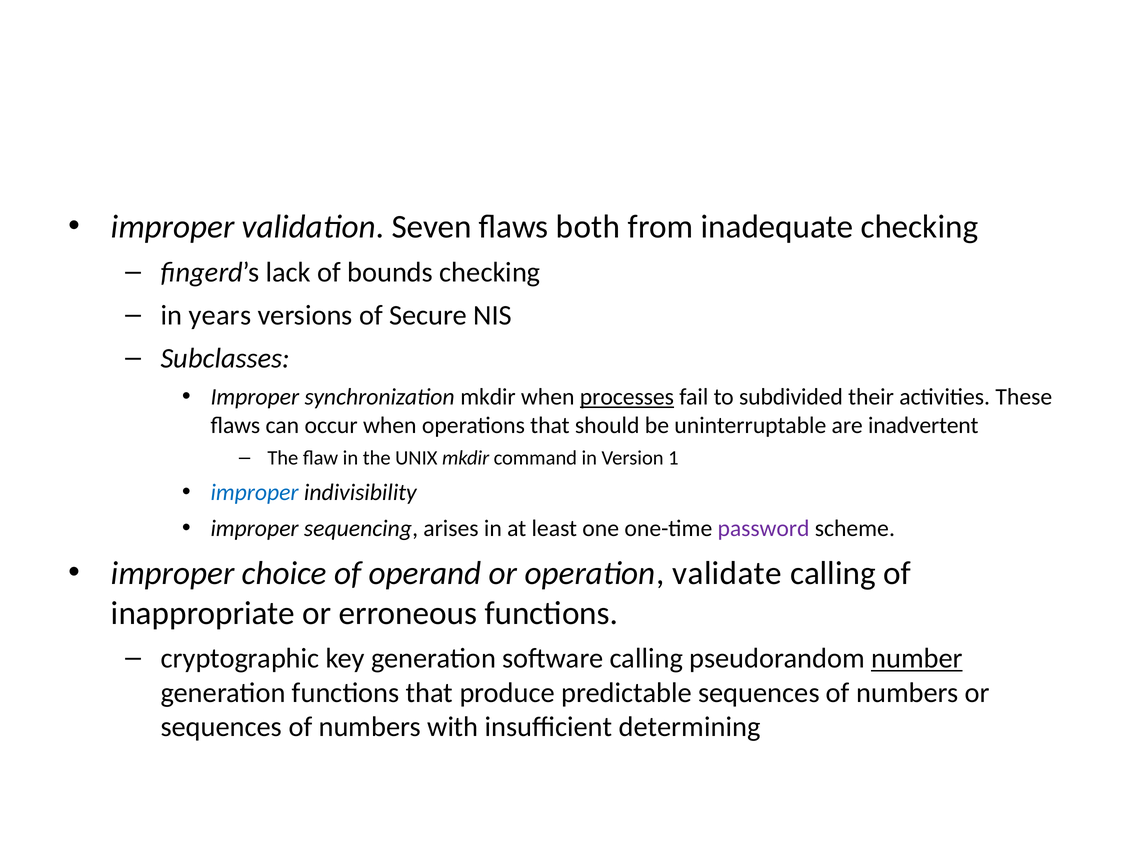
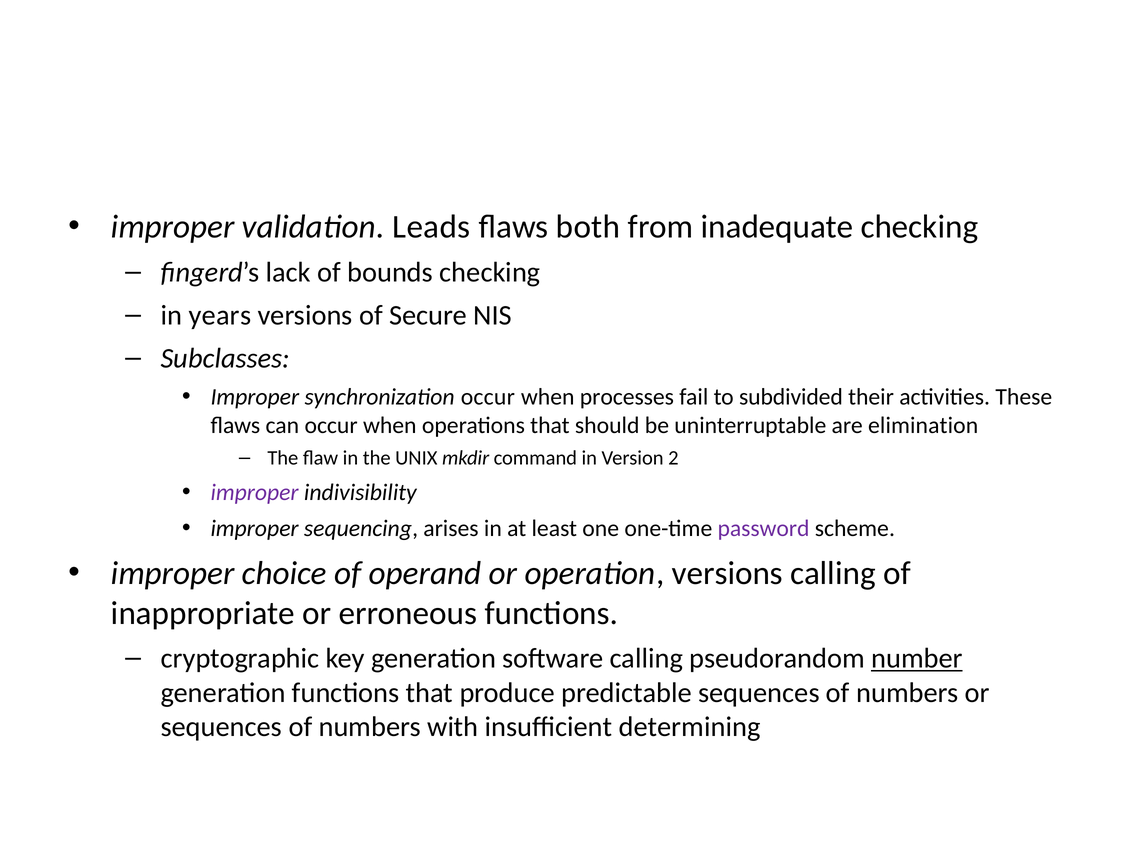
Seven: Seven -> Leads
synchronization mkdir: mkdir -> occur
processes underline: present -> none
inadvertent: inadvertent -> elimination
1: 1 -> 2
improper at (255, 493) colour: blue -> purple
operation validate: validate -> versions
